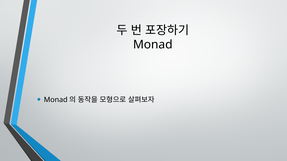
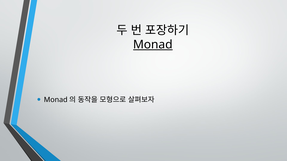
Monad at (153, 45) underline: none -> present
